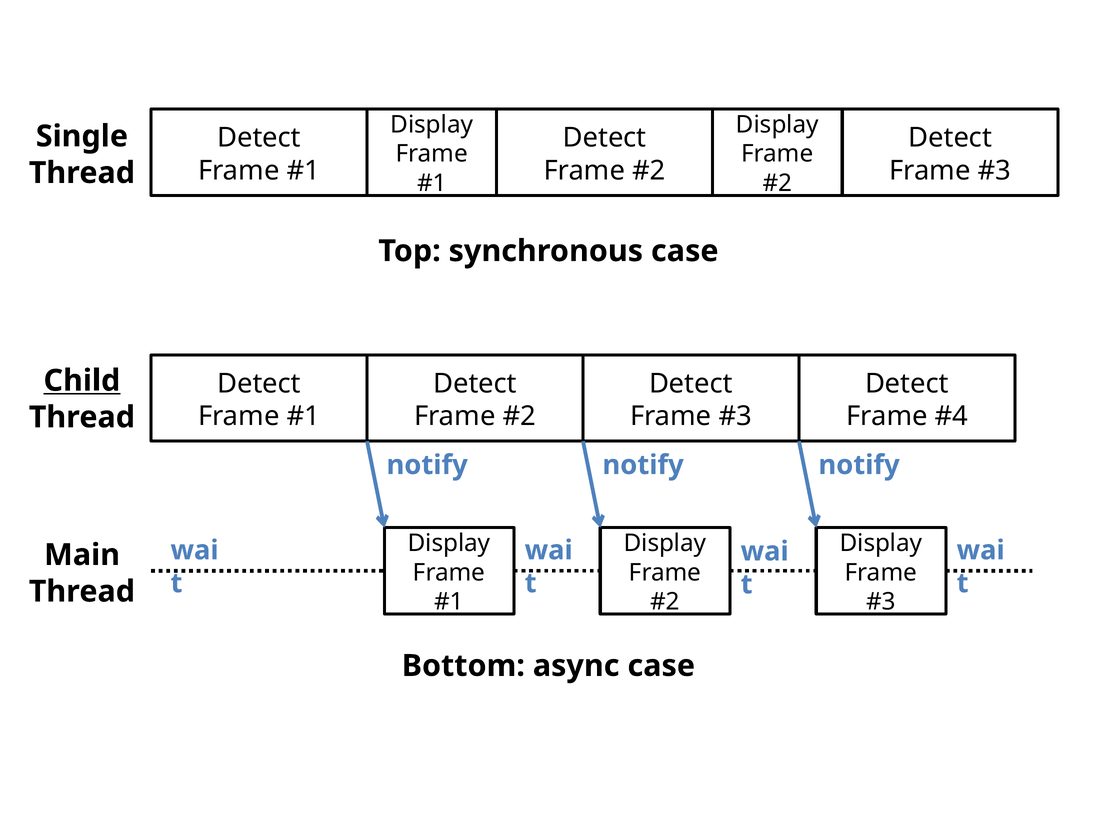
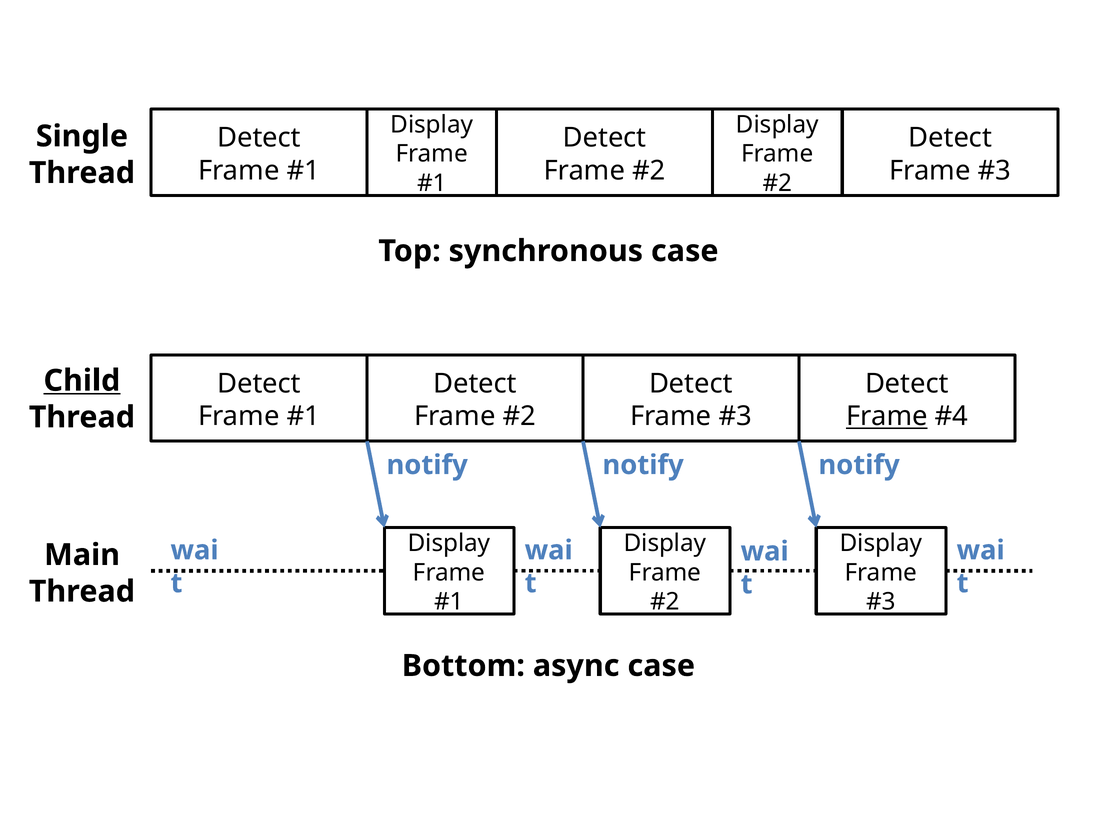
Frame at (887, 416) underline: none -> present
